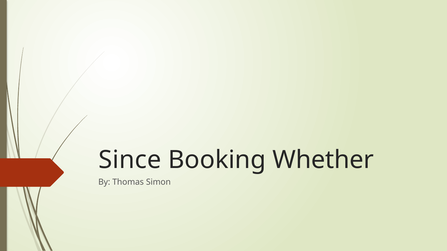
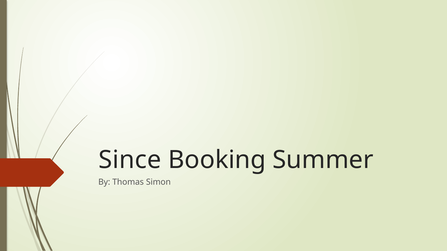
Whether: Whether -> Summer
